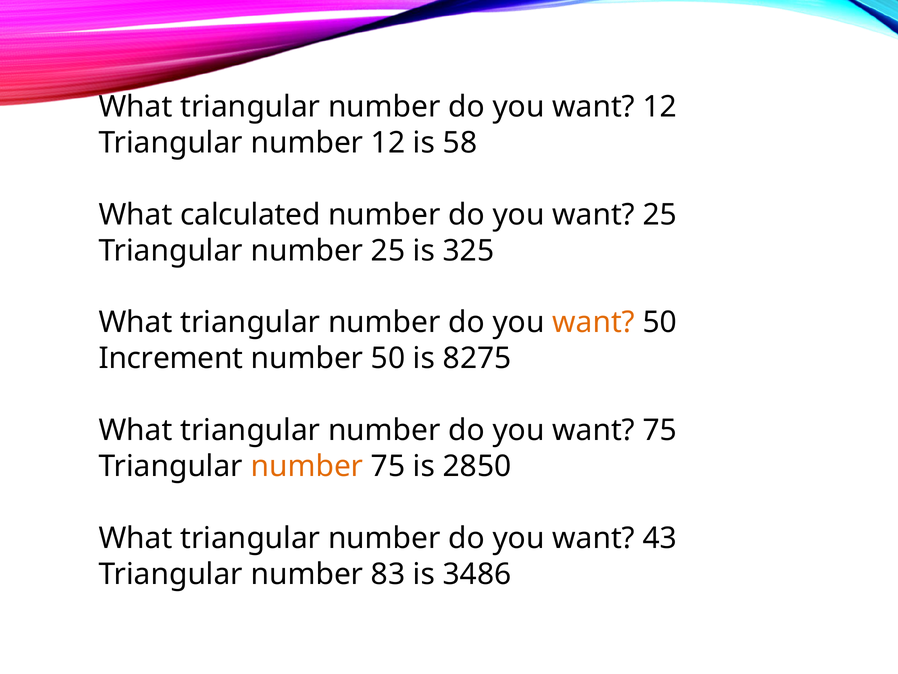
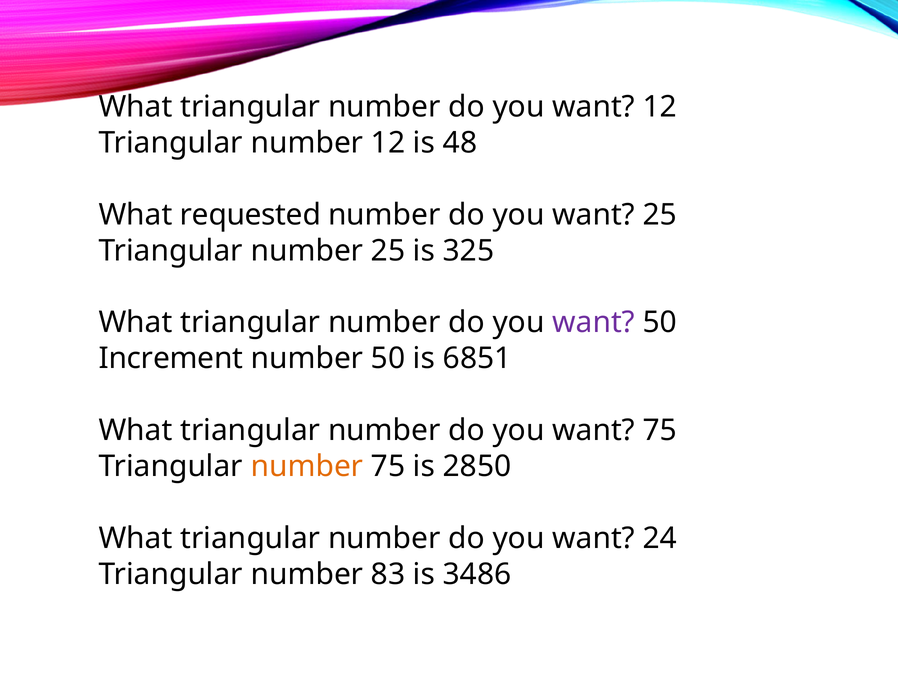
58: 58 -> 48
calculated: calculated -> requested
want at (594, 322) colour: orange -> purple
8275: 8275 -> 6851
43: 43 -> 24
